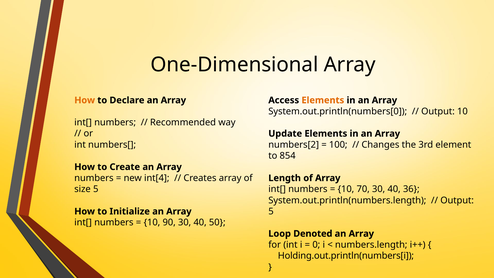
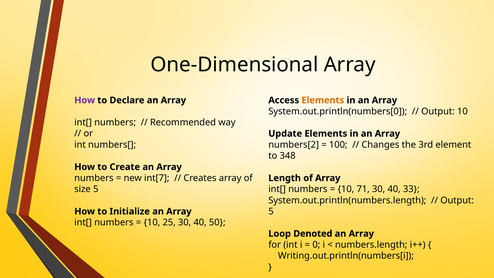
How at (85, 100) colour: orange -> purple
854: 854 -> 348
int[4: int[4 -> int[7
70: 70 -> 71
36: 36 -> 33
90: 90 -> 25
Holding.out.println(numbers[i: Holding.out.println(numbers[i -> Writing.out.println(numbers[i
